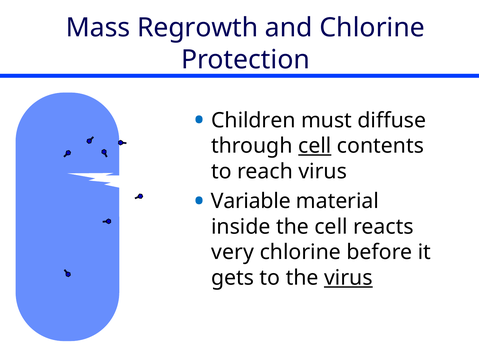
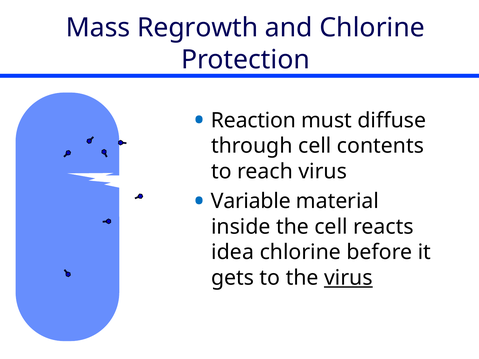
Children: Children -> Reaction
cell at (315, 146) underline: present -> none
very: very -> idea
